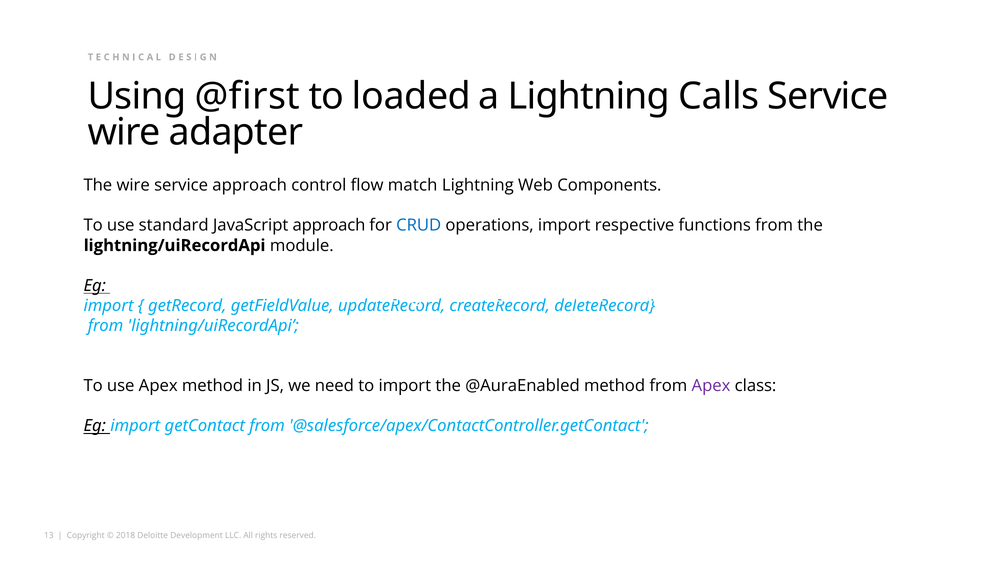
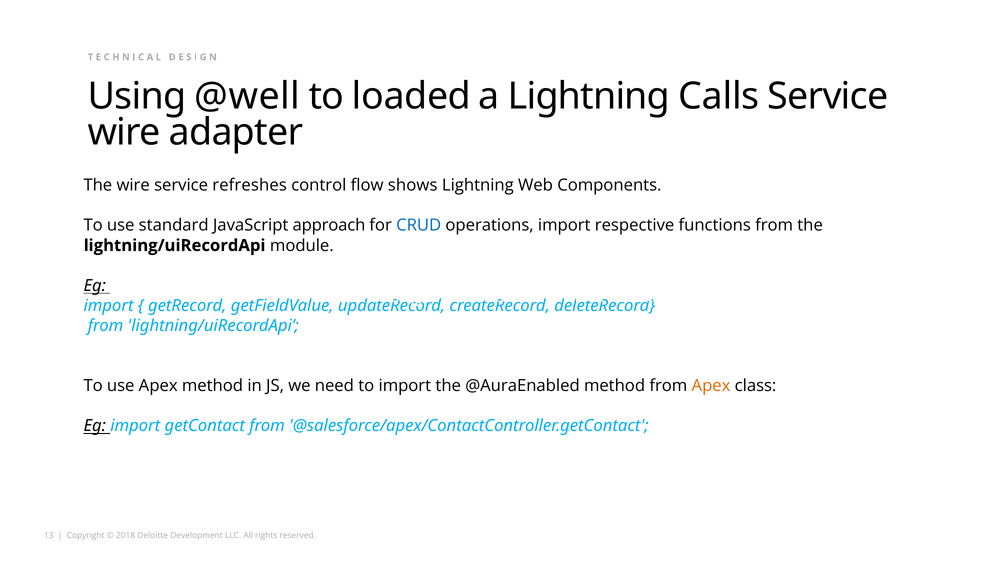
@first: @first -> @well
service approach: approach -> refreshes
match: match -> shows
Apex at (711, 386) colour: purple -> orange
